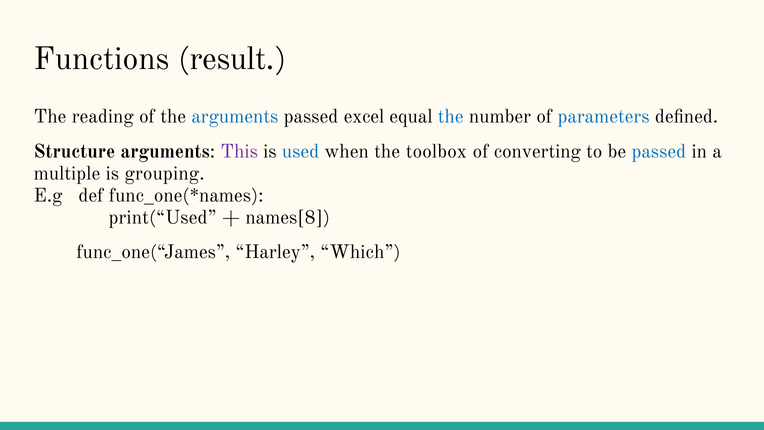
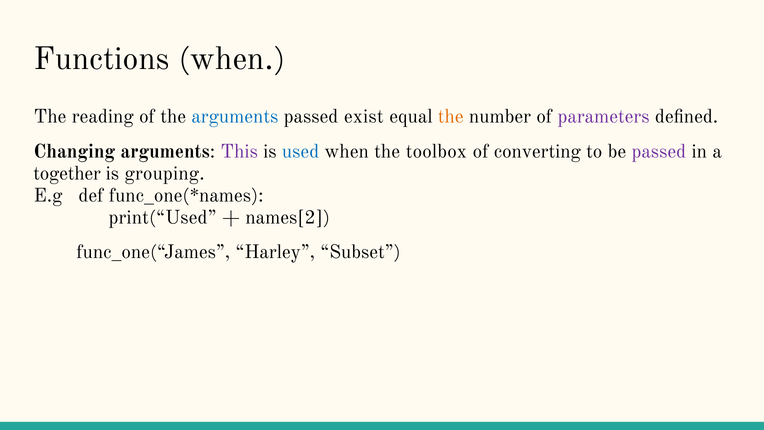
Functions result: result -> when
excel: excel -> exist
the at (451, 117) colour: blue -> orange
parameters colour: blue -> purple
Structure: Structure -> Changing
passed at (659, 151) colour: blue -> purple
multiple: multiple -> together
names[8: names[8 -> names[2
Which: Which -> Subset
